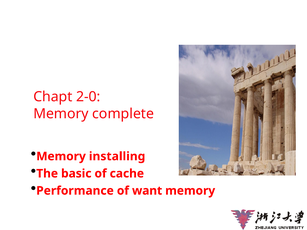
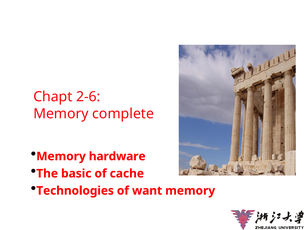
2-0: 2-0 -> 2-6
installing: installing -> hardware
Performance: Performance -> Technologies
